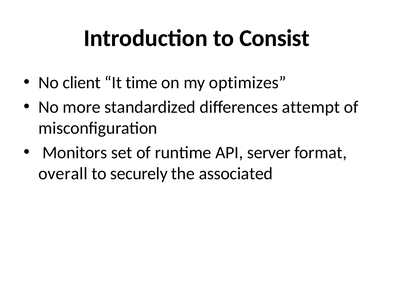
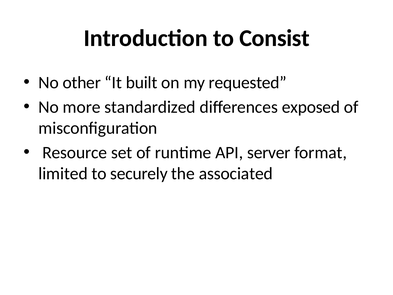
client: client -> other
time: time -> built
optimizes: optimizes -> requested
attempt: attempt -> exposed
Monitors: Monitors -> Resource
overall: overall -> limited
